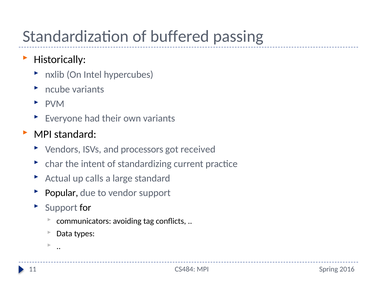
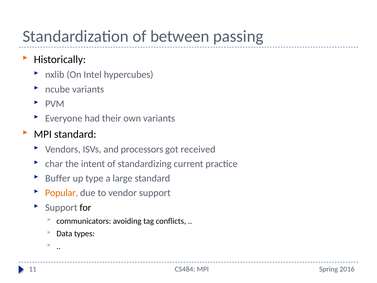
buffered: buffered -> between
Actual: Actual -> Buffer
calls: calls -> type
Popular colour: black -> orange
